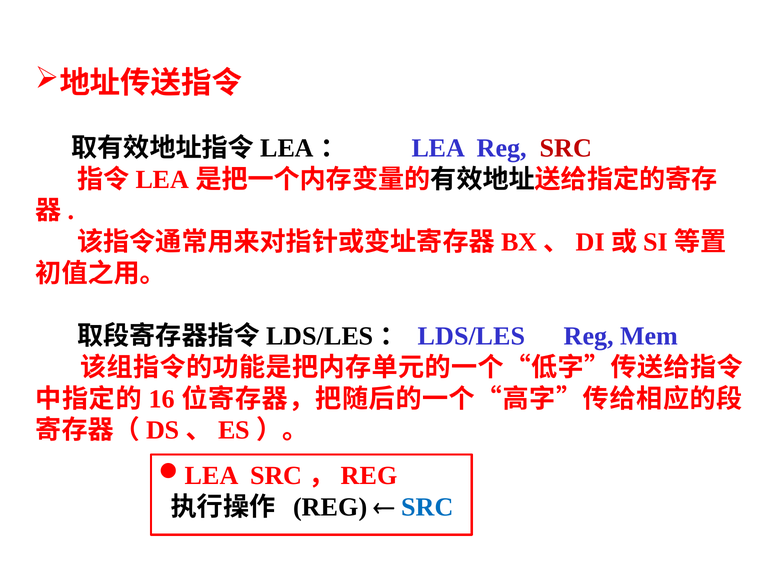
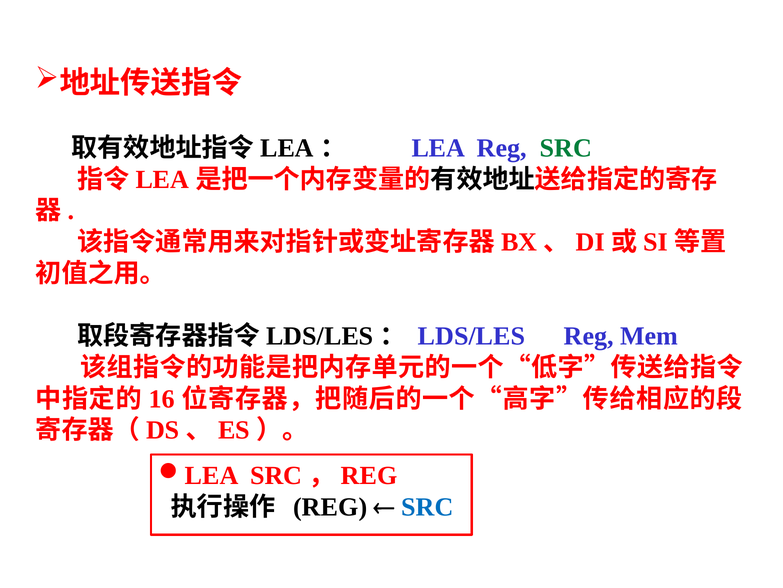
SRC at (566, 148) colour: red -> green
